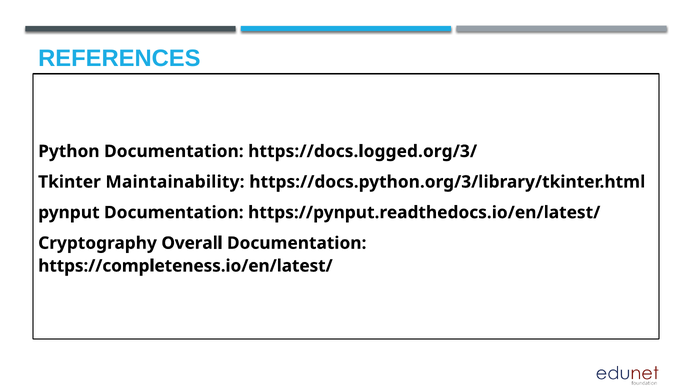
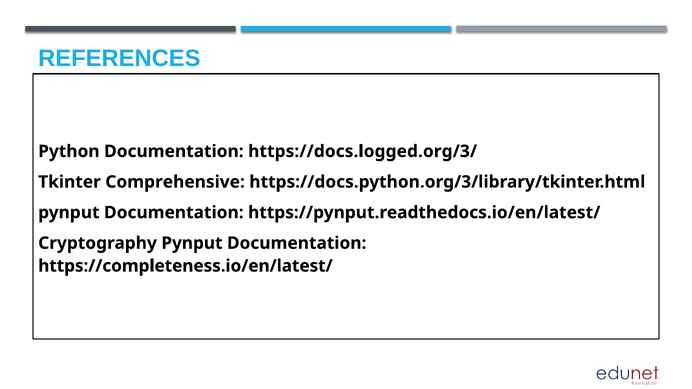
Maintainability: Maintainability -> Comprehensive
Cryptography Overall: Overall -> Pynput
